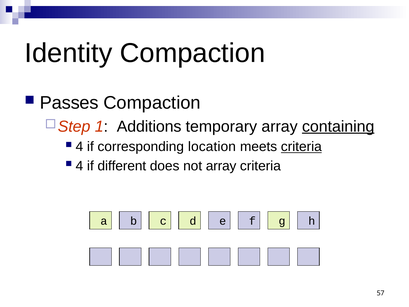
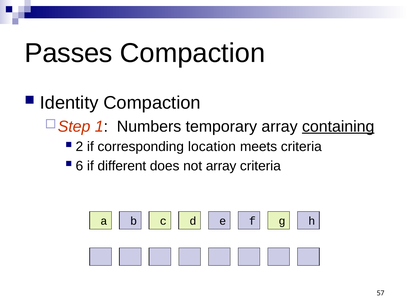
Identity: Identity -> Passes
Passes: Passes -> Identity
Additions: Additions -> Numbers
4 at (79, 147): 4 -> 2
criteria at (301, 147) underline: present -> none
4 at (79, 166): 4 -> 6
